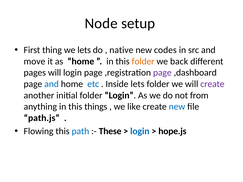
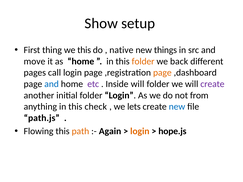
Node: Node -> Show
we lets: lets -> this
codes: codes -> things
pages will: will -> call
page at (162, 73) colour: purple -> orange
etc colour: blue -> purple
Inside lets: lets -> will
things: things -> check
like: like -> lets
path colour: blue -> orange
These: These -> Again
login at (140, 131) colour: blue -> orange
